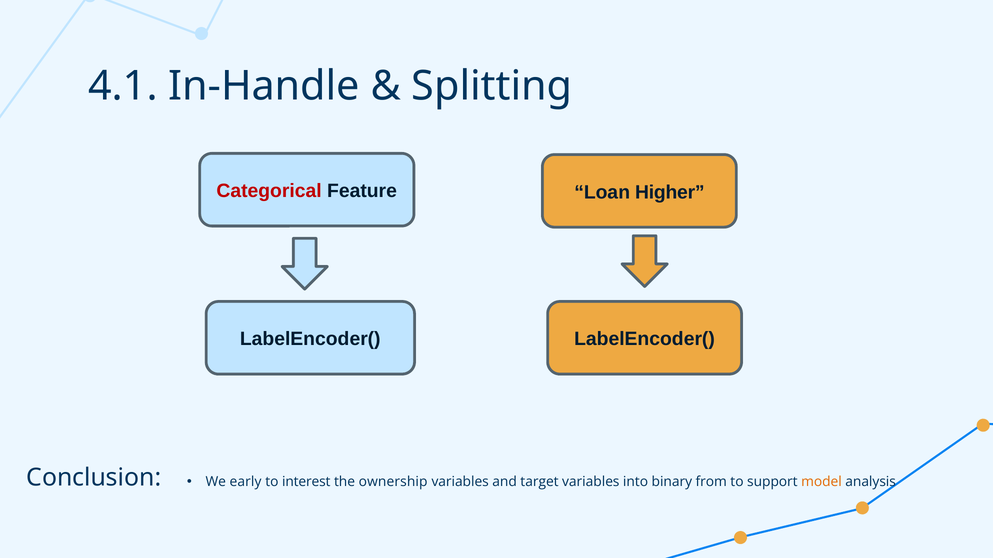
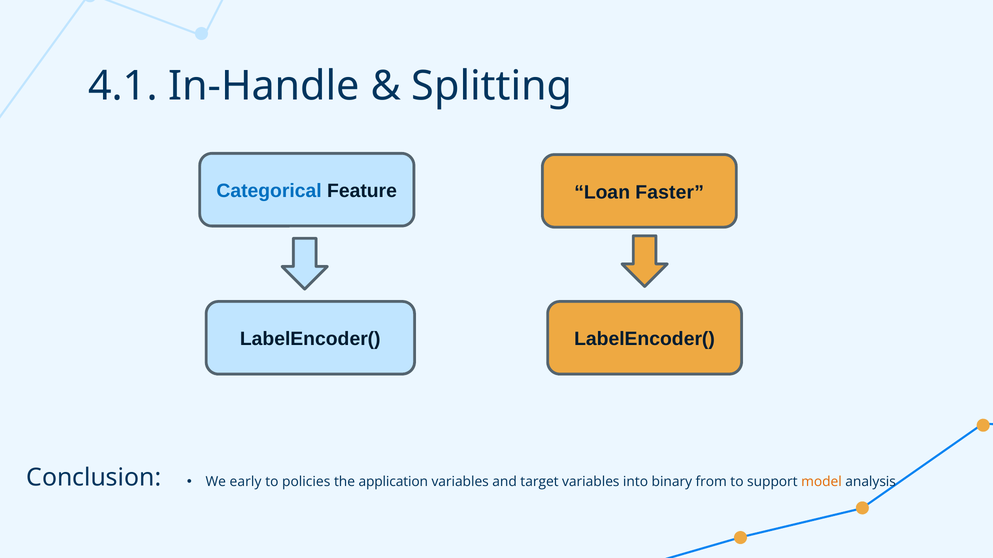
Categorical colour: red -> blue
Higher: Higher -> Faster
interest: interest -> policies
ownership: ownership -> application
